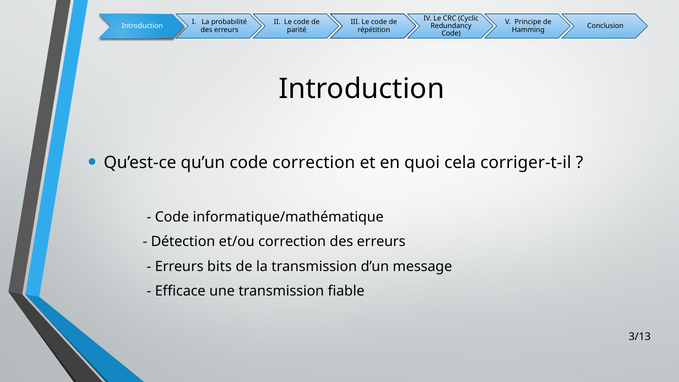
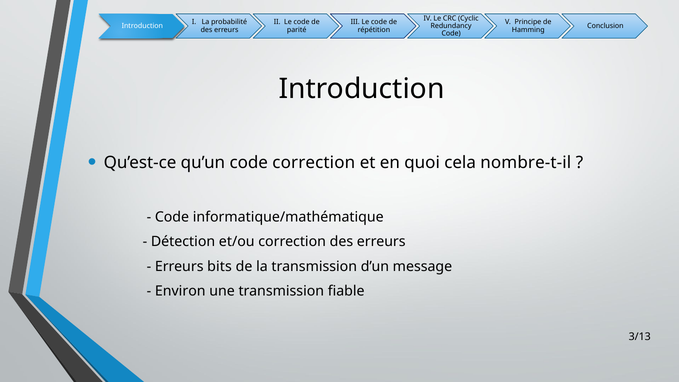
corriger-t-il: corriger-t-il -> nombre-t-il
Efficace: Efficace -> Environ
